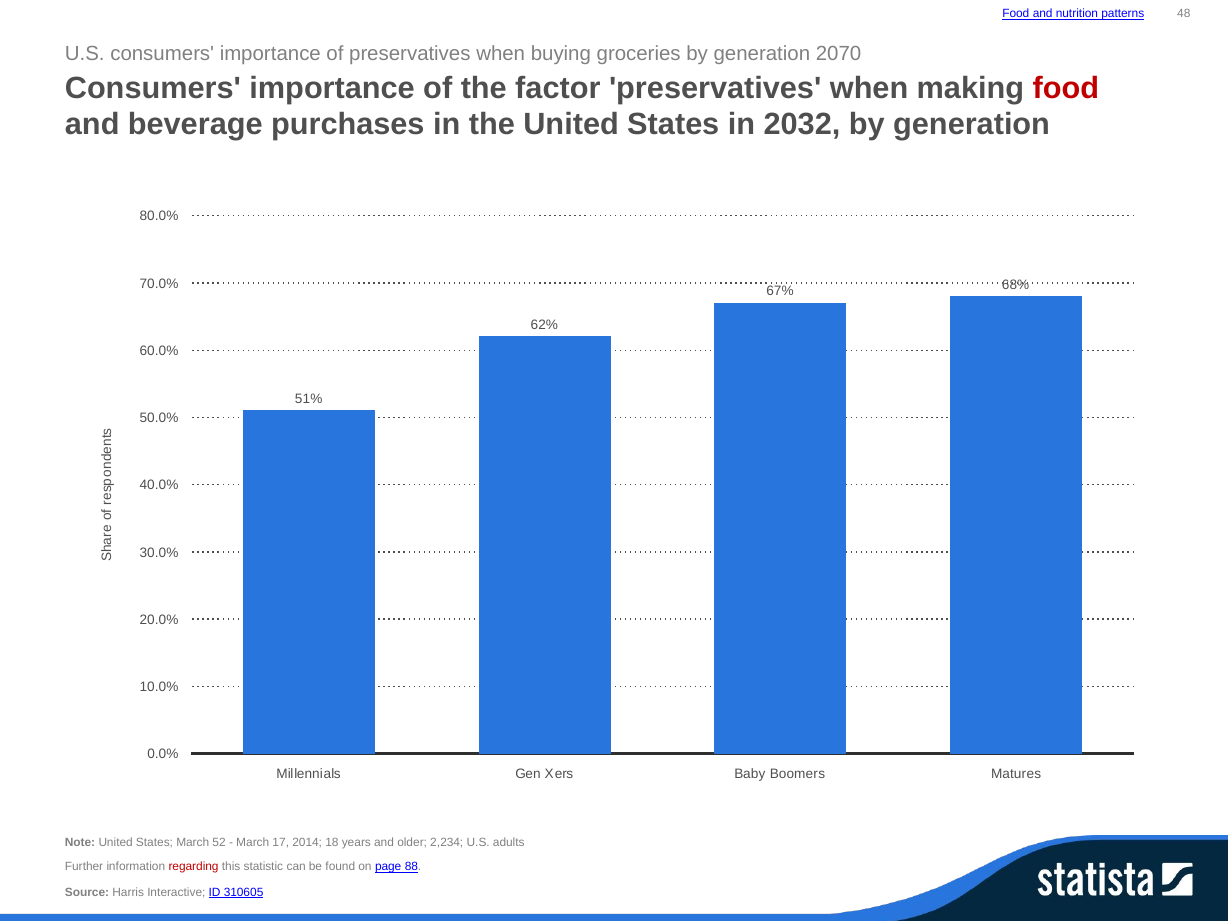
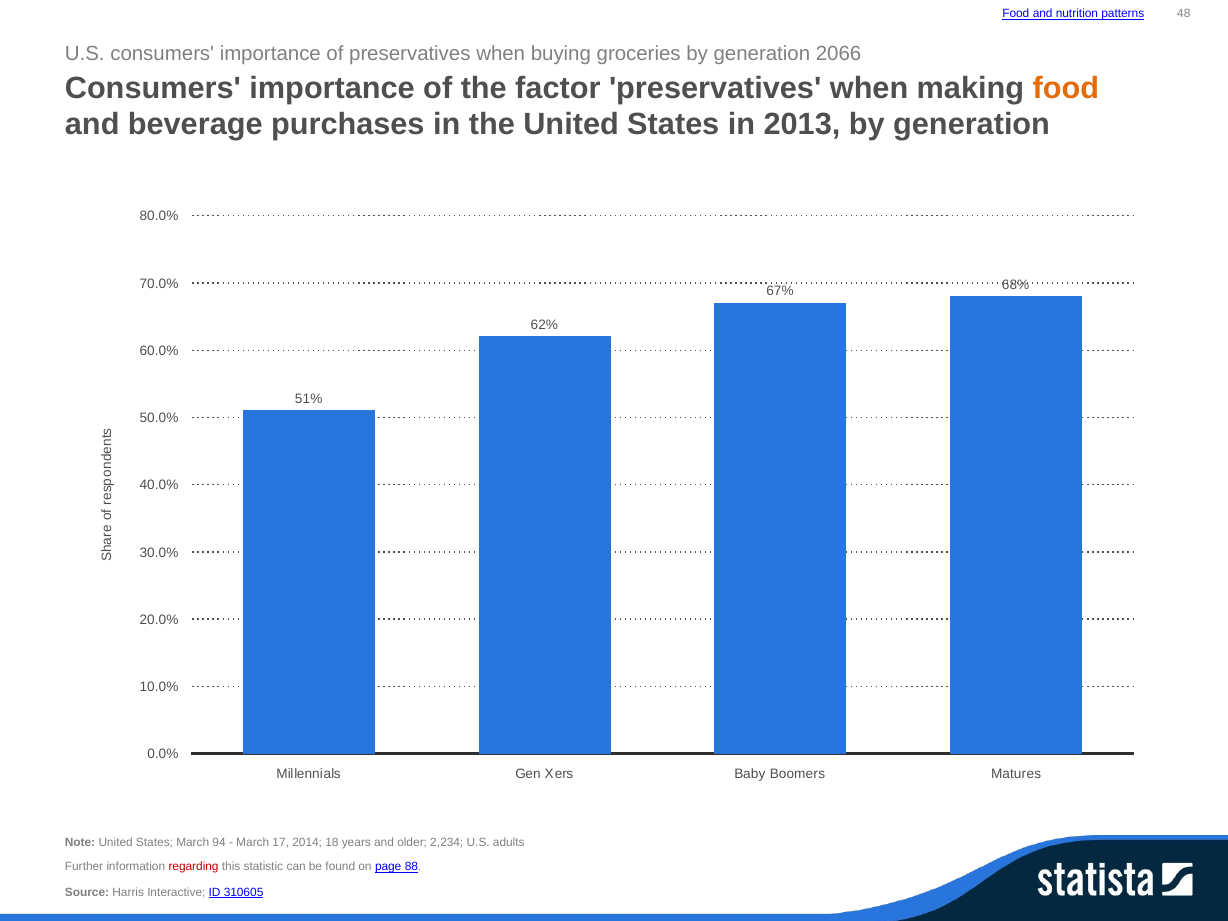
2070: 2070 -> 2066
food at (1066, 88) colour: red -> orange
2032: 2032 -> 2013
52: 52 -> 94
